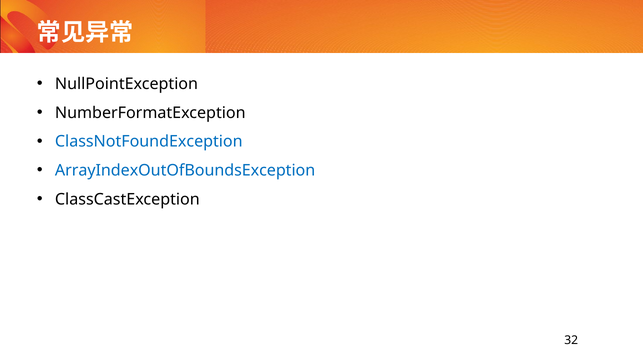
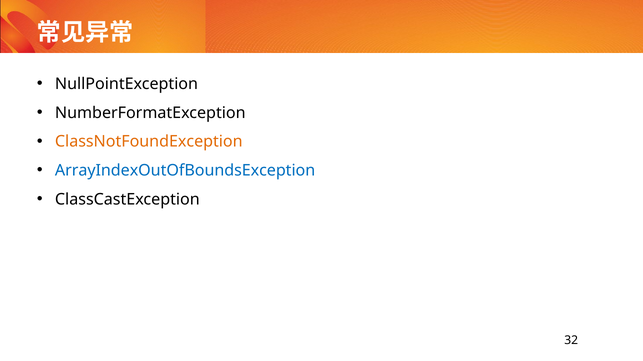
ClassNotFoundException colour: blue -> orange
